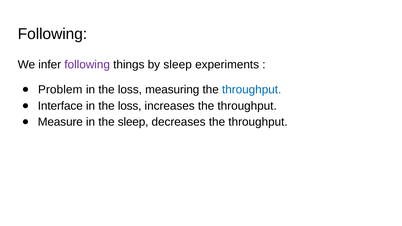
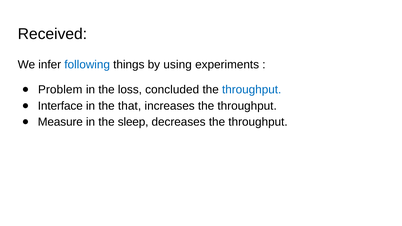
Following at (52, 34): Following -> Received
following at (87, 65) colour: purple -> blue
by sleep: sleep -> using
measuring: measuring -> concluded
loss at (130, 106): loss -> that
